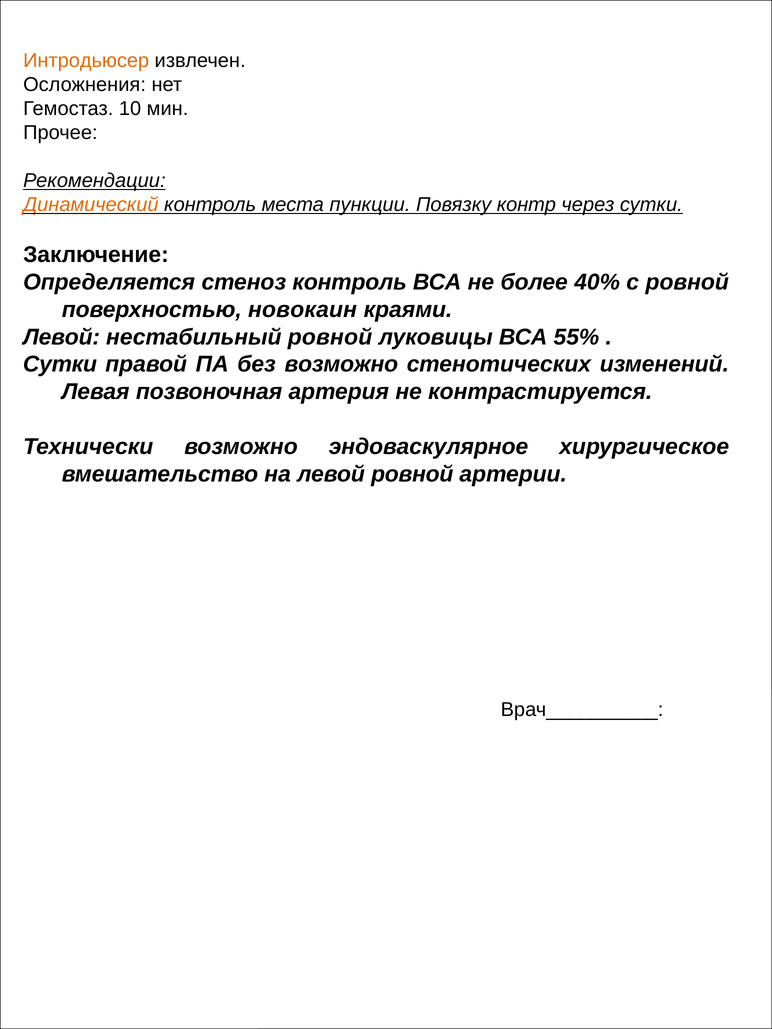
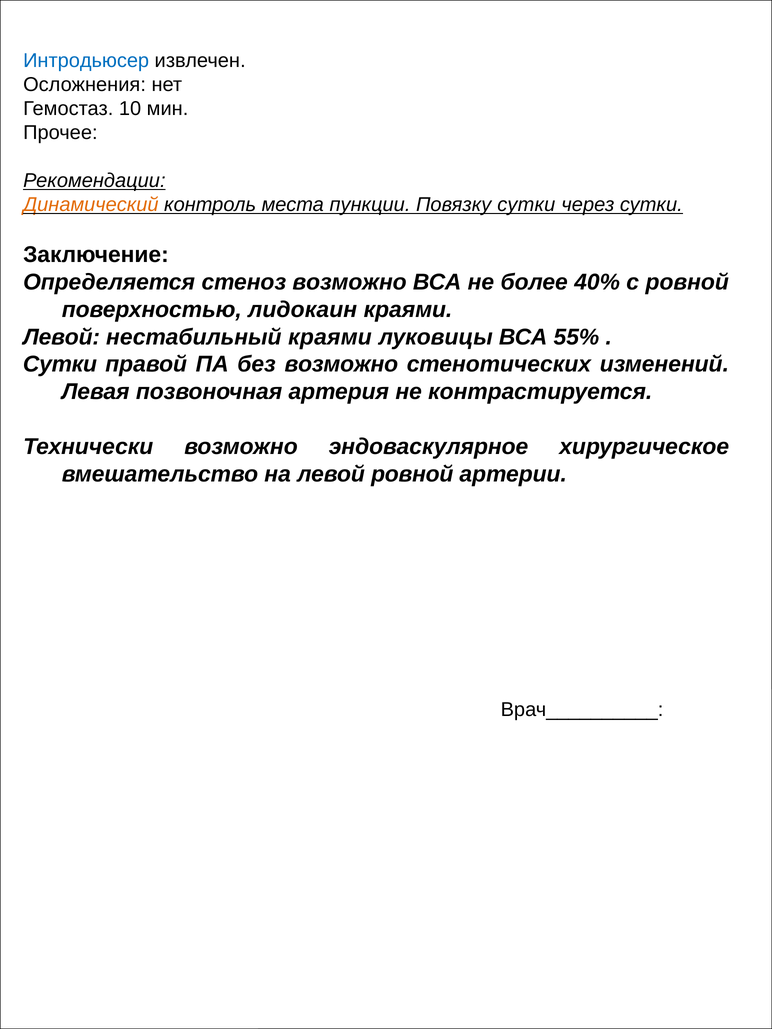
Интродьюсер colour: orange -> blue
Повязку контр: контр -> сутки
стеноз контроль: контроль -> возможно
новокаин: новокаин -> лидокаин
нестабильный ровной: ровной -> краями
